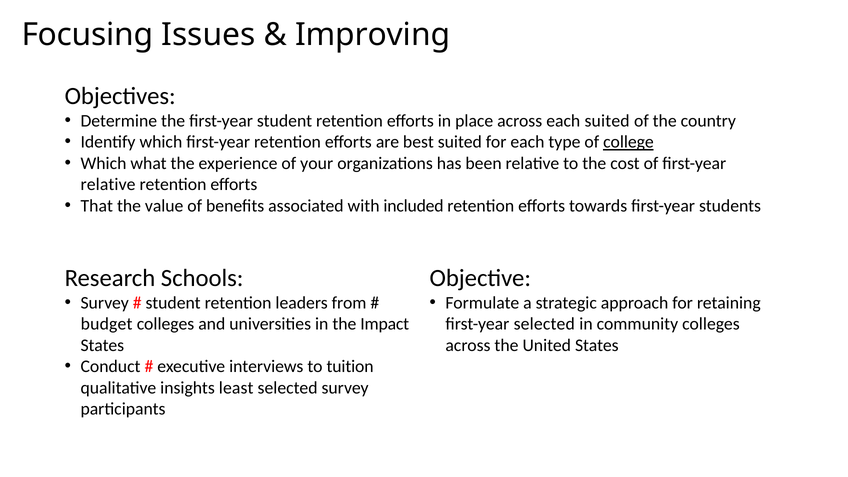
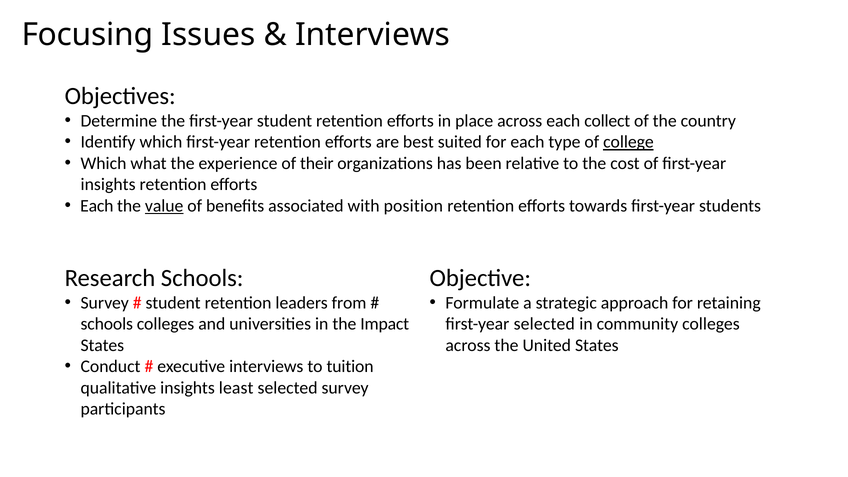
Improving at (373, 35): Improving -> Interviews
each suited: suited -> collect
your: your -> their
relative at (108, 185): relative -> insights
That at (97, 206): That -> Each
value underline: none -> present
included: included -> position
budget at (107, 324): budget -> schools
